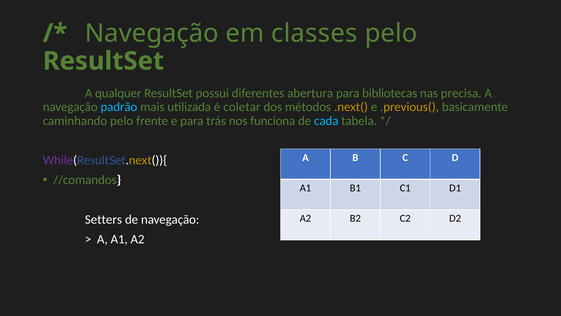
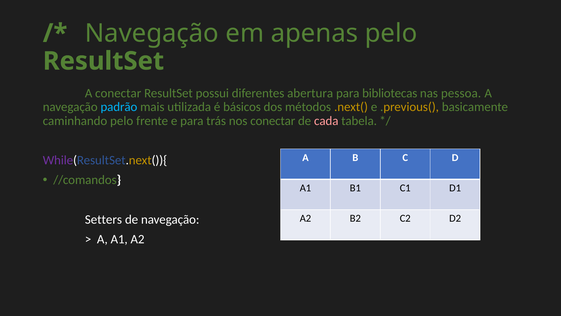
classes: classes -> apenas
A qualquer: qualquer -> conectar
precisa: precisa -> pessoa
coletar: coletar -> básicos
nos funciona: funciona -> conectar
cada colour: light blue -> pink
